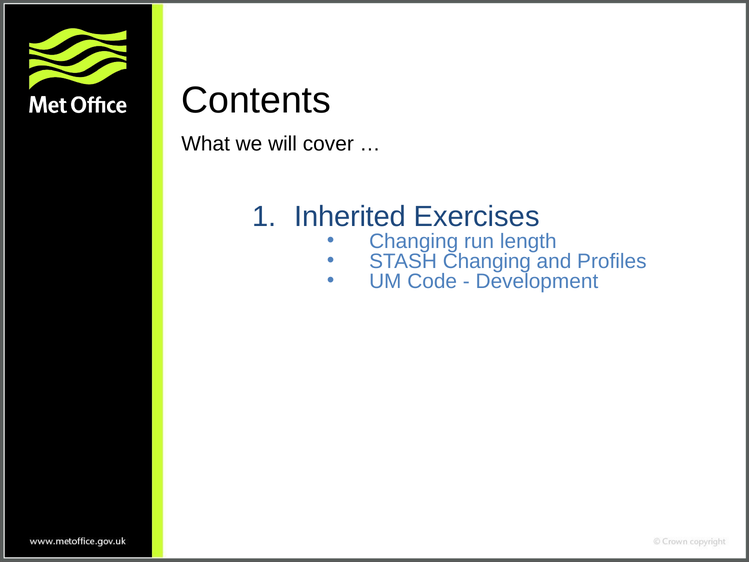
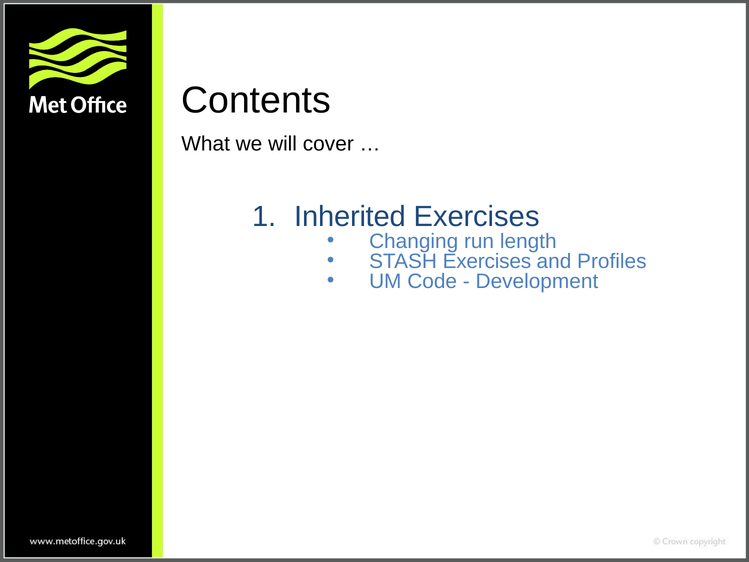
STASH Changing: Changing -> Exercises
